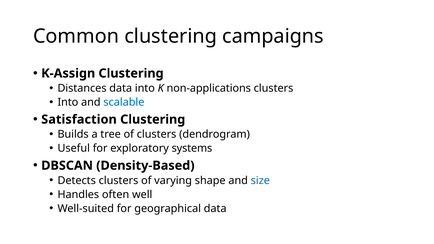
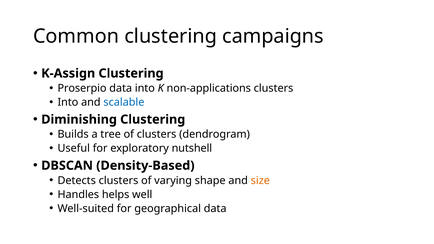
Distances: Distances -> Proserpio
Satisfaction: Satisfaction -> Diminishing
systems: systems -> nutshell
size colour: blue -> orange
often: often -> helps
